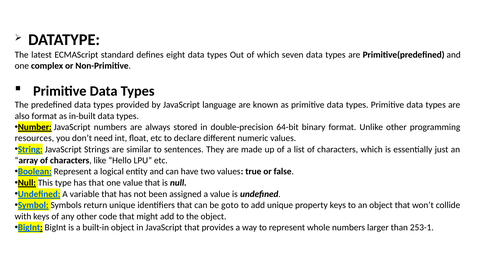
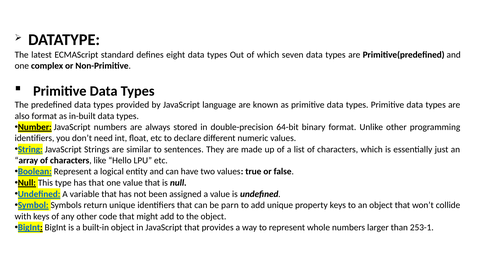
resources at (34, 138): resources -> identifiers
goto: goto -> parn
